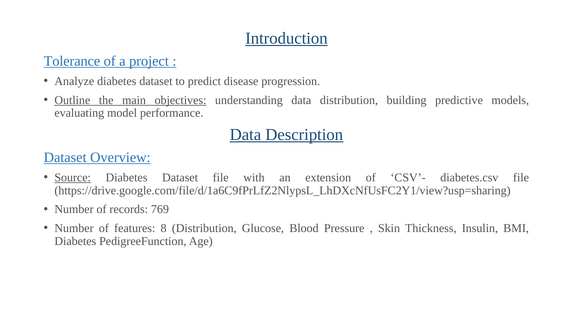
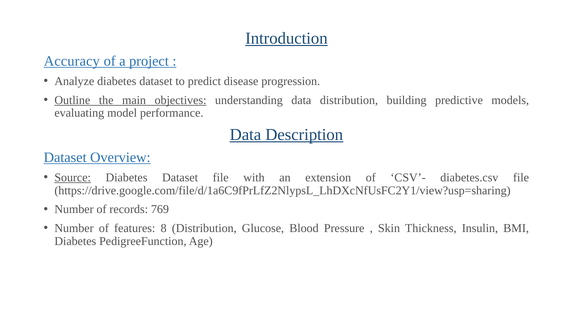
Tolerance: Tolerance -> Accuracy
